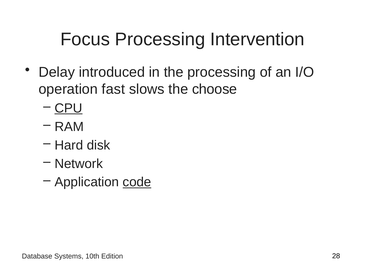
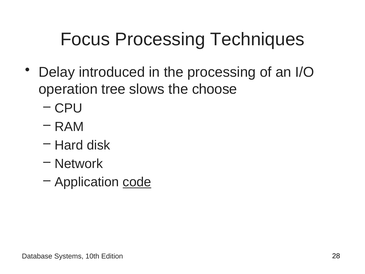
Intervention: Intervention -> Techniques
fast: fast -> tree
CPU underline: present -> none
